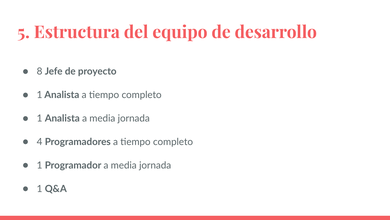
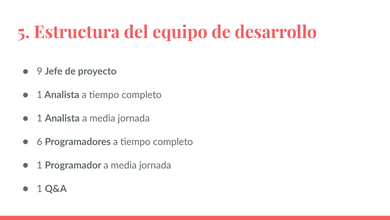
8: 8 -> 9
4: 4 -> 6
